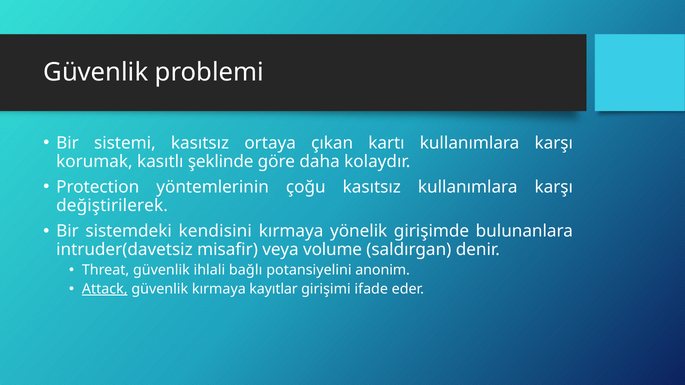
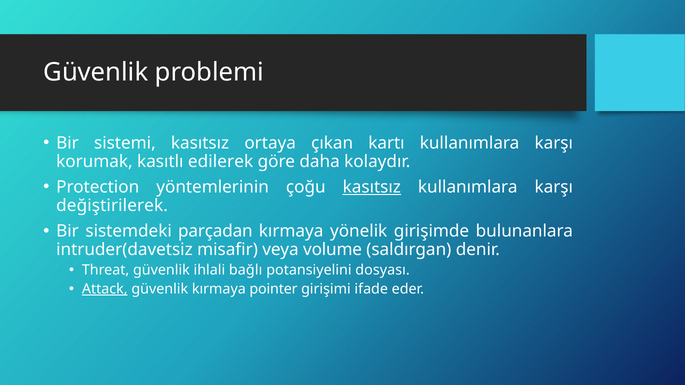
şeklinde: şeklinde -> edilerek
kasıtsız at (372, 187) underline: none -> present
kendisini: kendisini -> parçadan
anonim: anonim -> dosyası
kayıtlar: kayıtlar -> pointer
